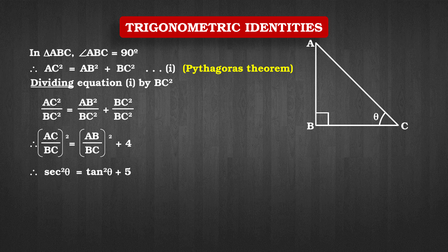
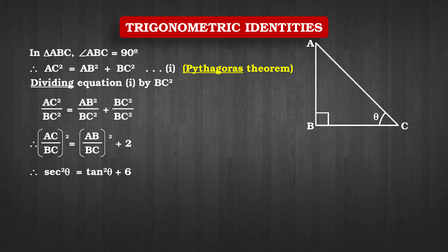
Pythagoras underline: none -> present
4 at (128, 144): 4 -> 2
5: 5 -> 6
